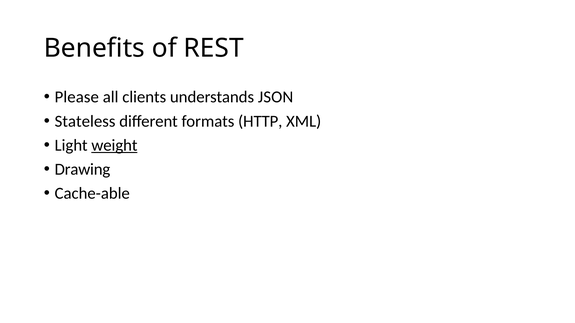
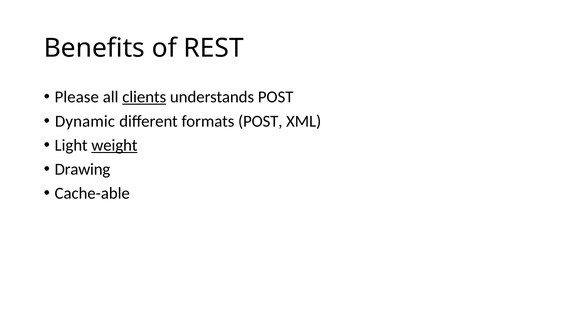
clients underline: none -> present
understands JSON: JSON -> POST
Stateless: Stateless -> Dynamic
formats HTTP: HTTP -> POST
